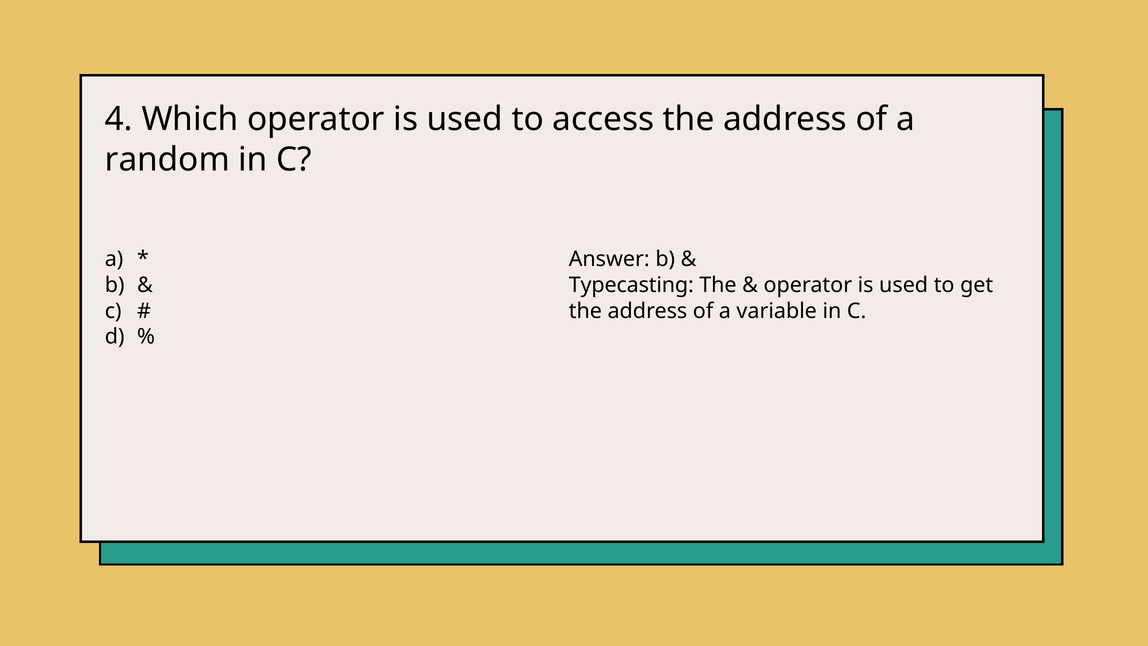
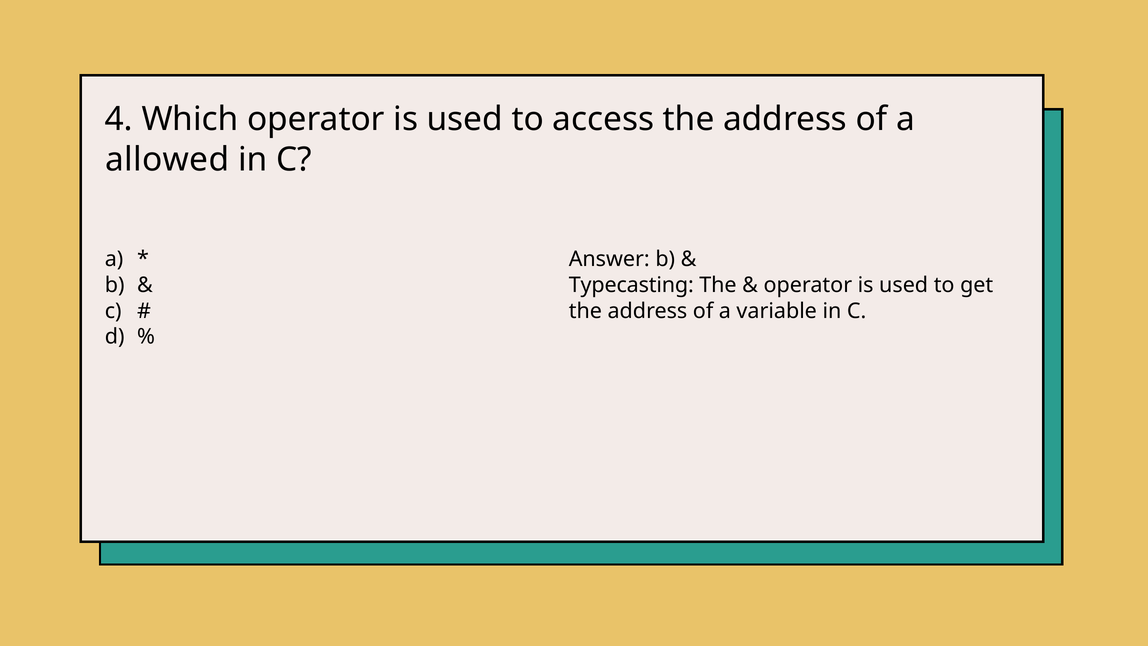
random: random -> allowed
